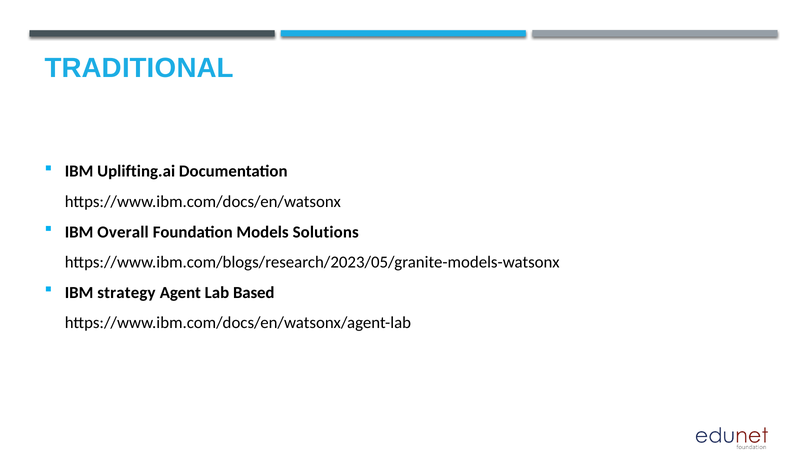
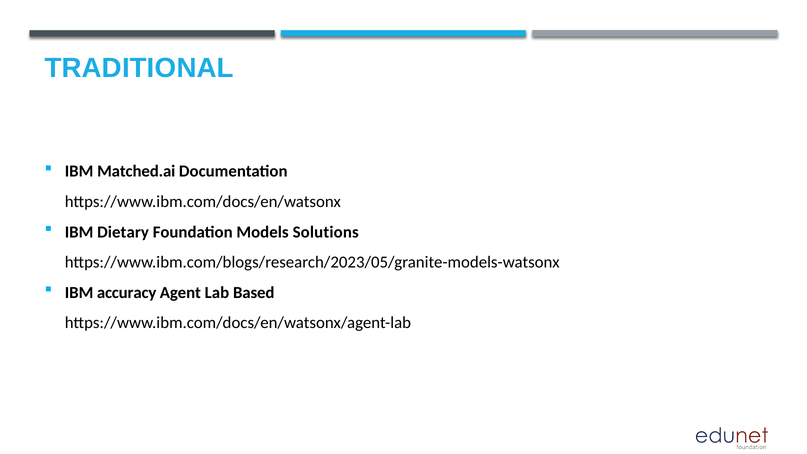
Uplifting.ai: Uplifting.ai -> Matched.ai
Overall: Overall -> Dietary
strategy: strategy -> accuracy
